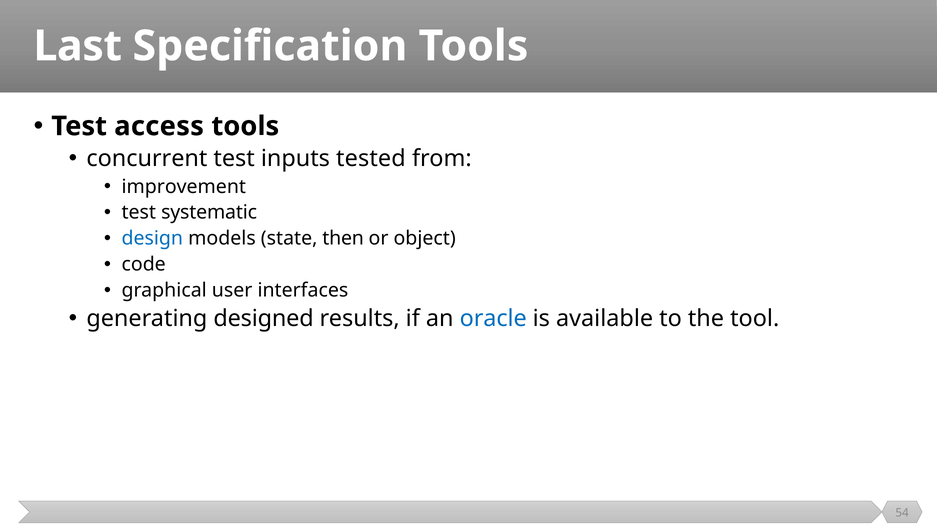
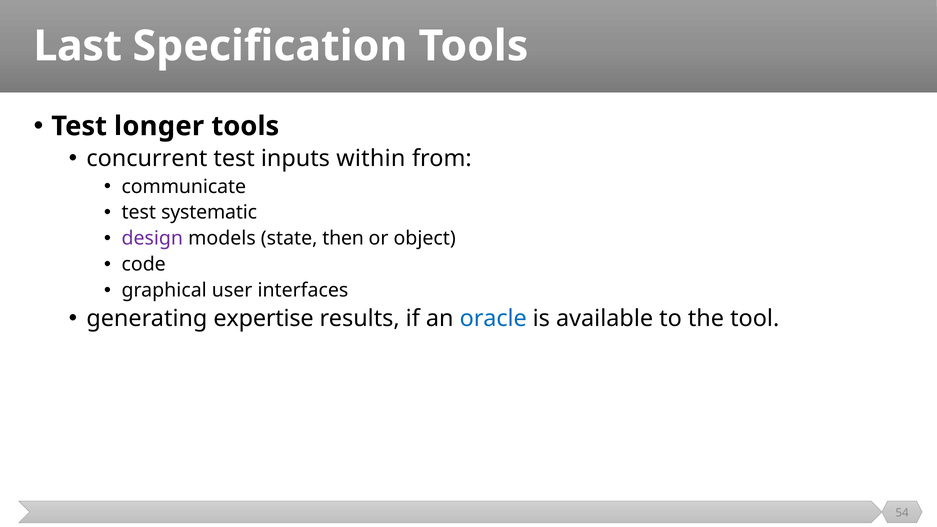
access: access -> longer
tested: tested -> within
improvement: improvement -> communicate
design colour: blue -> purple
designed: designed -> expertise
